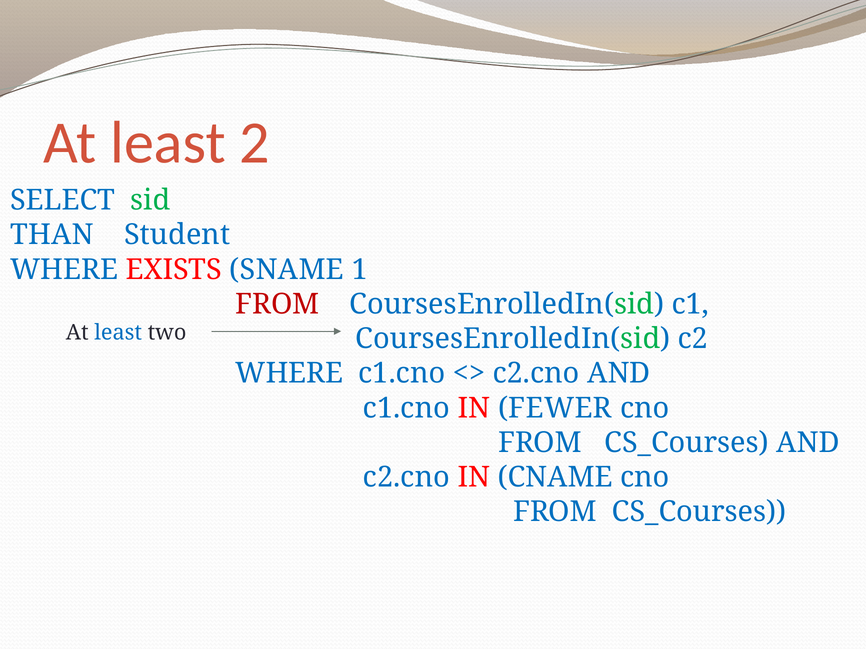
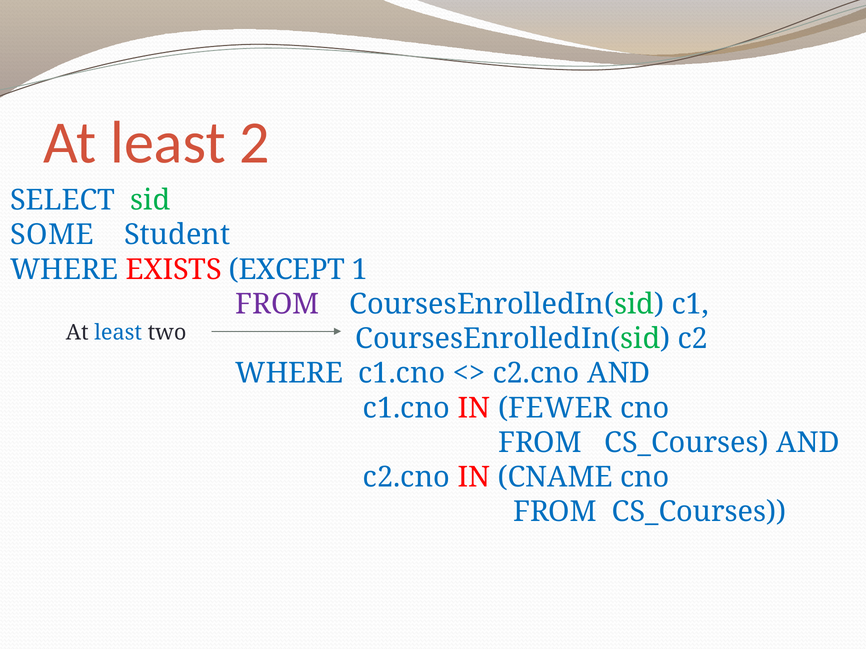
THAN: THAN -> SOME
SNAME: SNAME -> EXCEPT
FROM at (277, 304) colour: red -> purple
